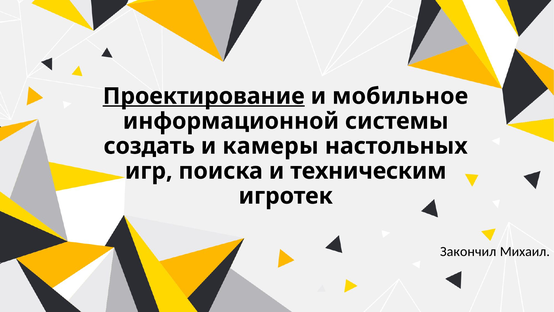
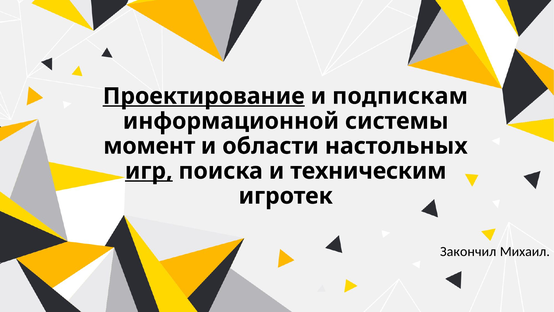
мобильное: мобильное -> подпискам
создать: создать -> момент
камеры: камеры -> области
игр underline: none -> present
